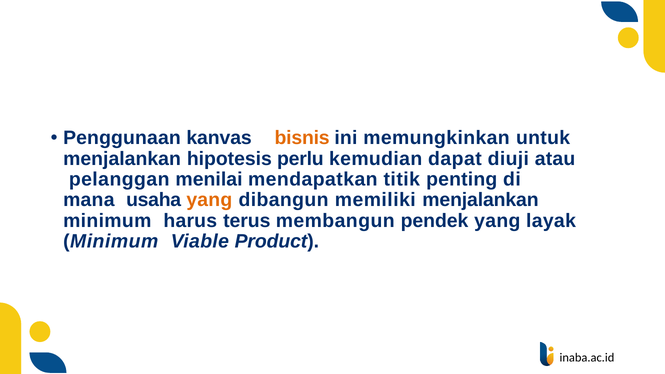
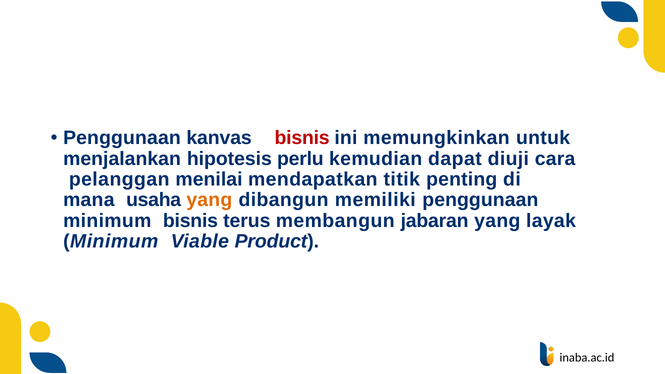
bisnis at (302, 138) colour: orange -> red
atau: atau -> cara
memiliki menjalankan: menjalankan -> penggunaan
minimum harus: harus -> bisnis
pendek: pendek -> jabaran
